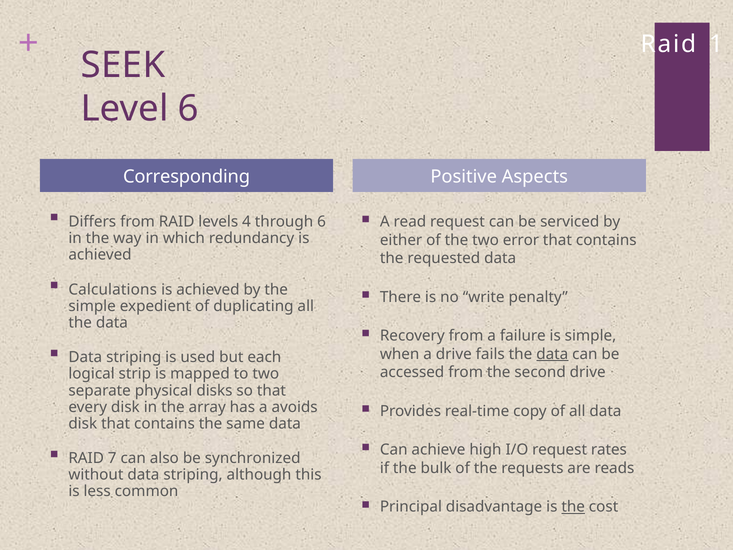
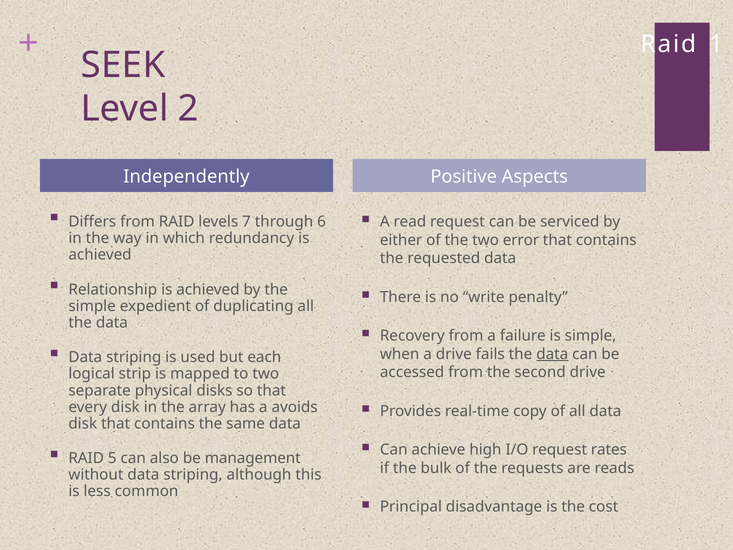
Level 6: 6 -> 2
Corresponding: Corresponding -> Independently
4: 4 -> 7
Calculations: Calculations -> Relationship
7: 7 -> 5
synchronized: synchronized -> management
the at (573, 507) underline: present -> none
